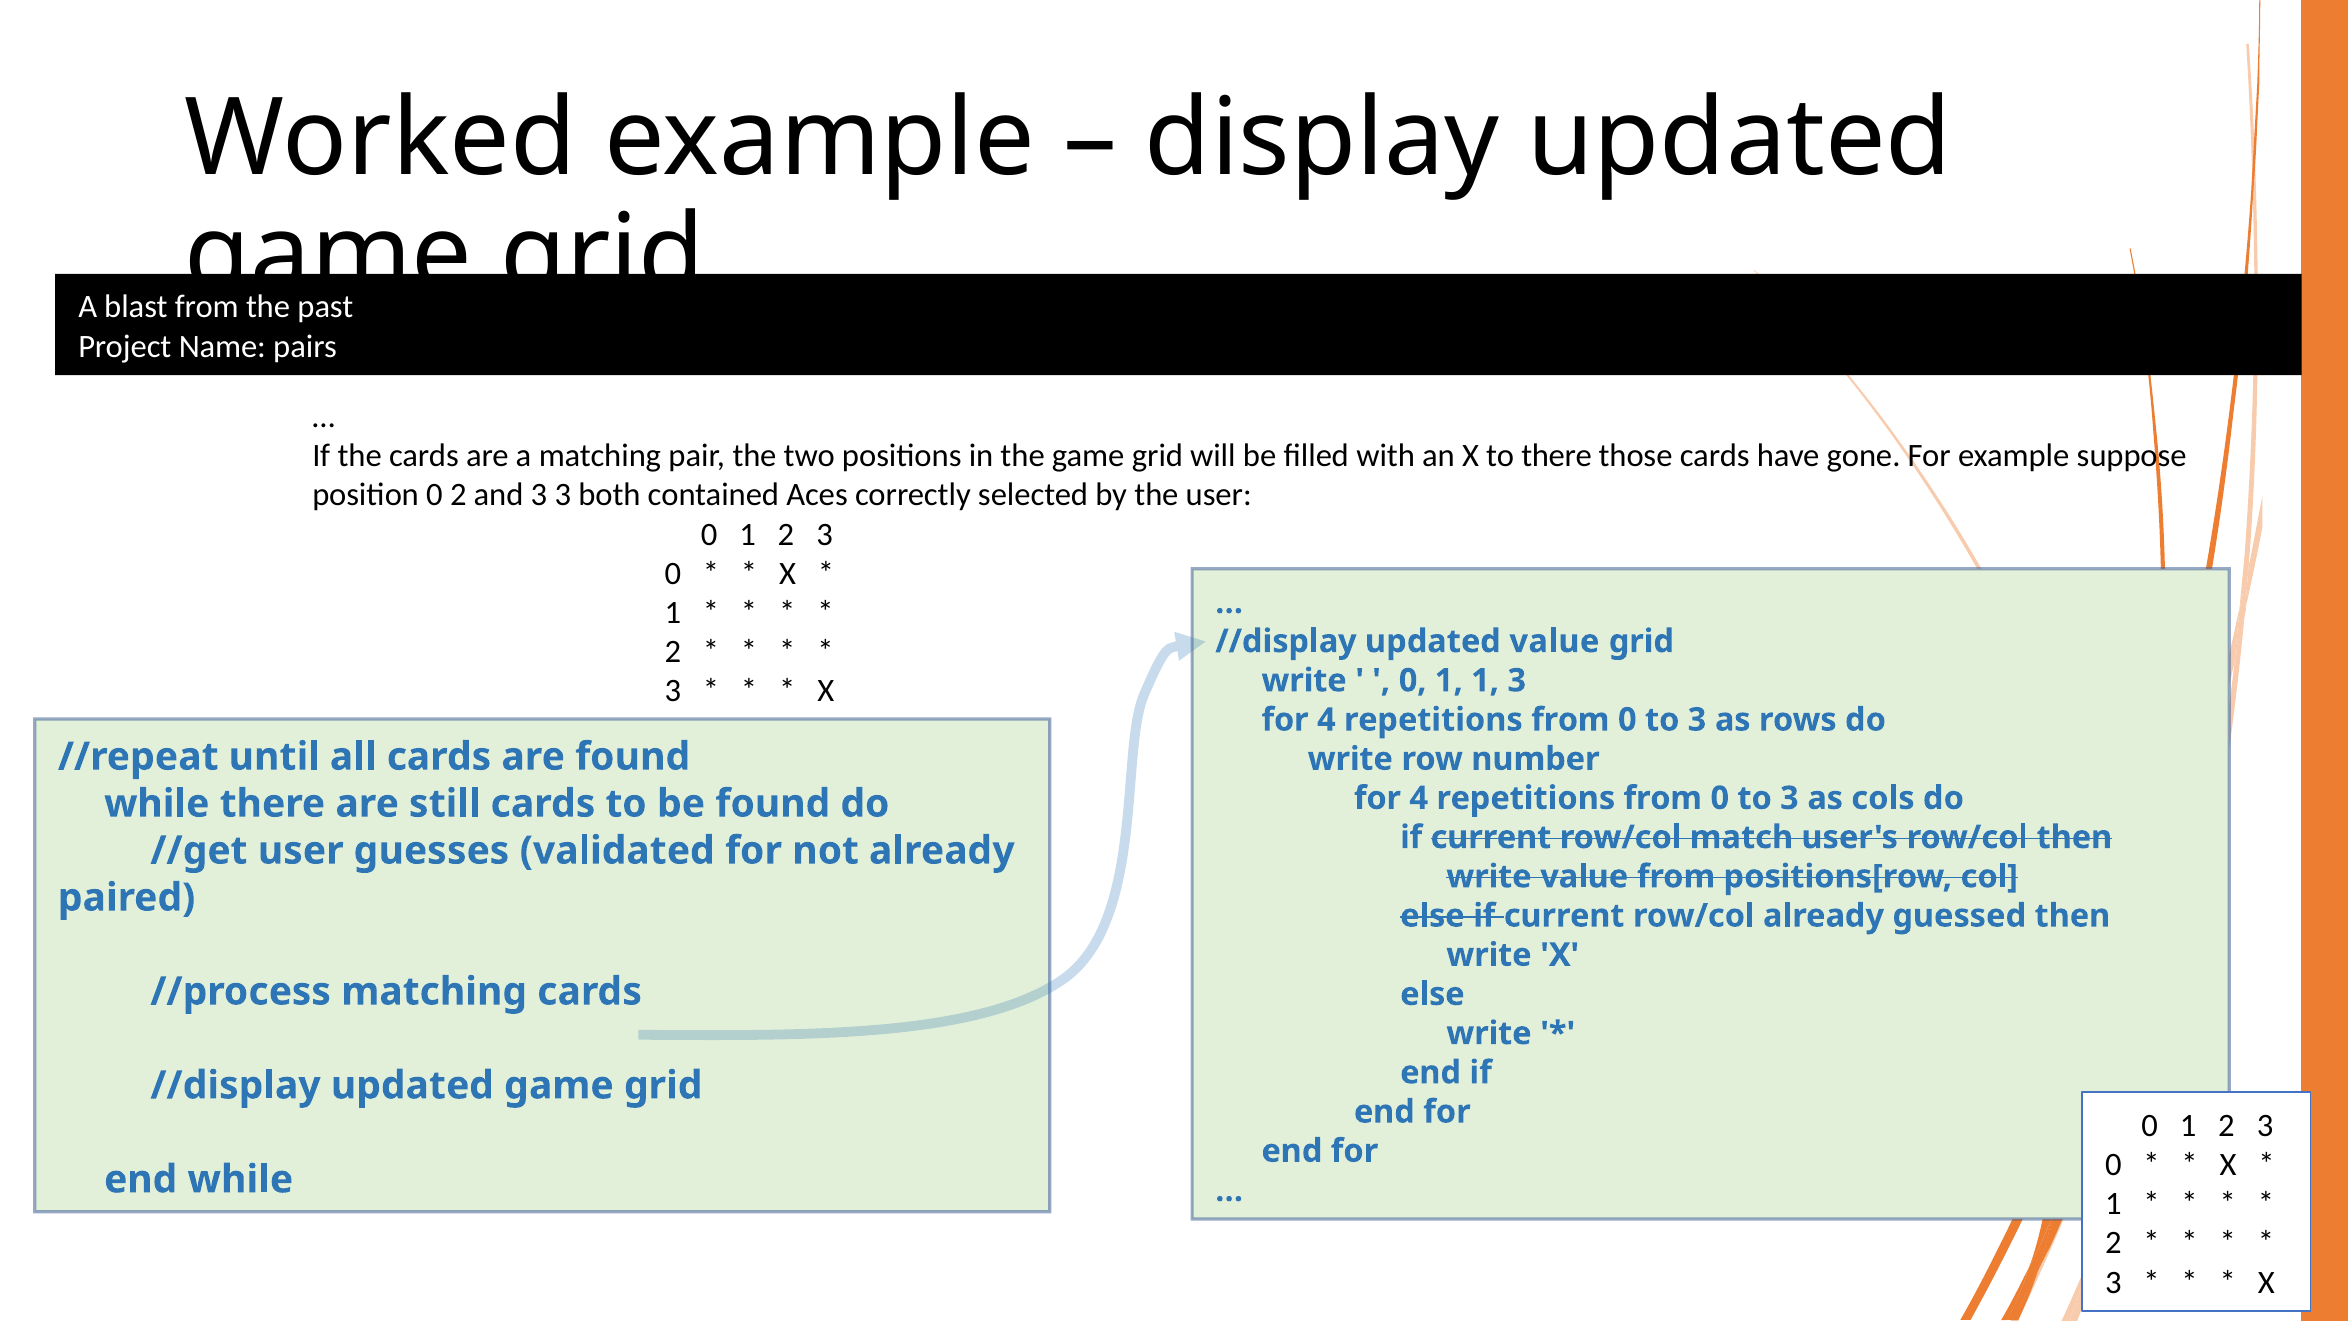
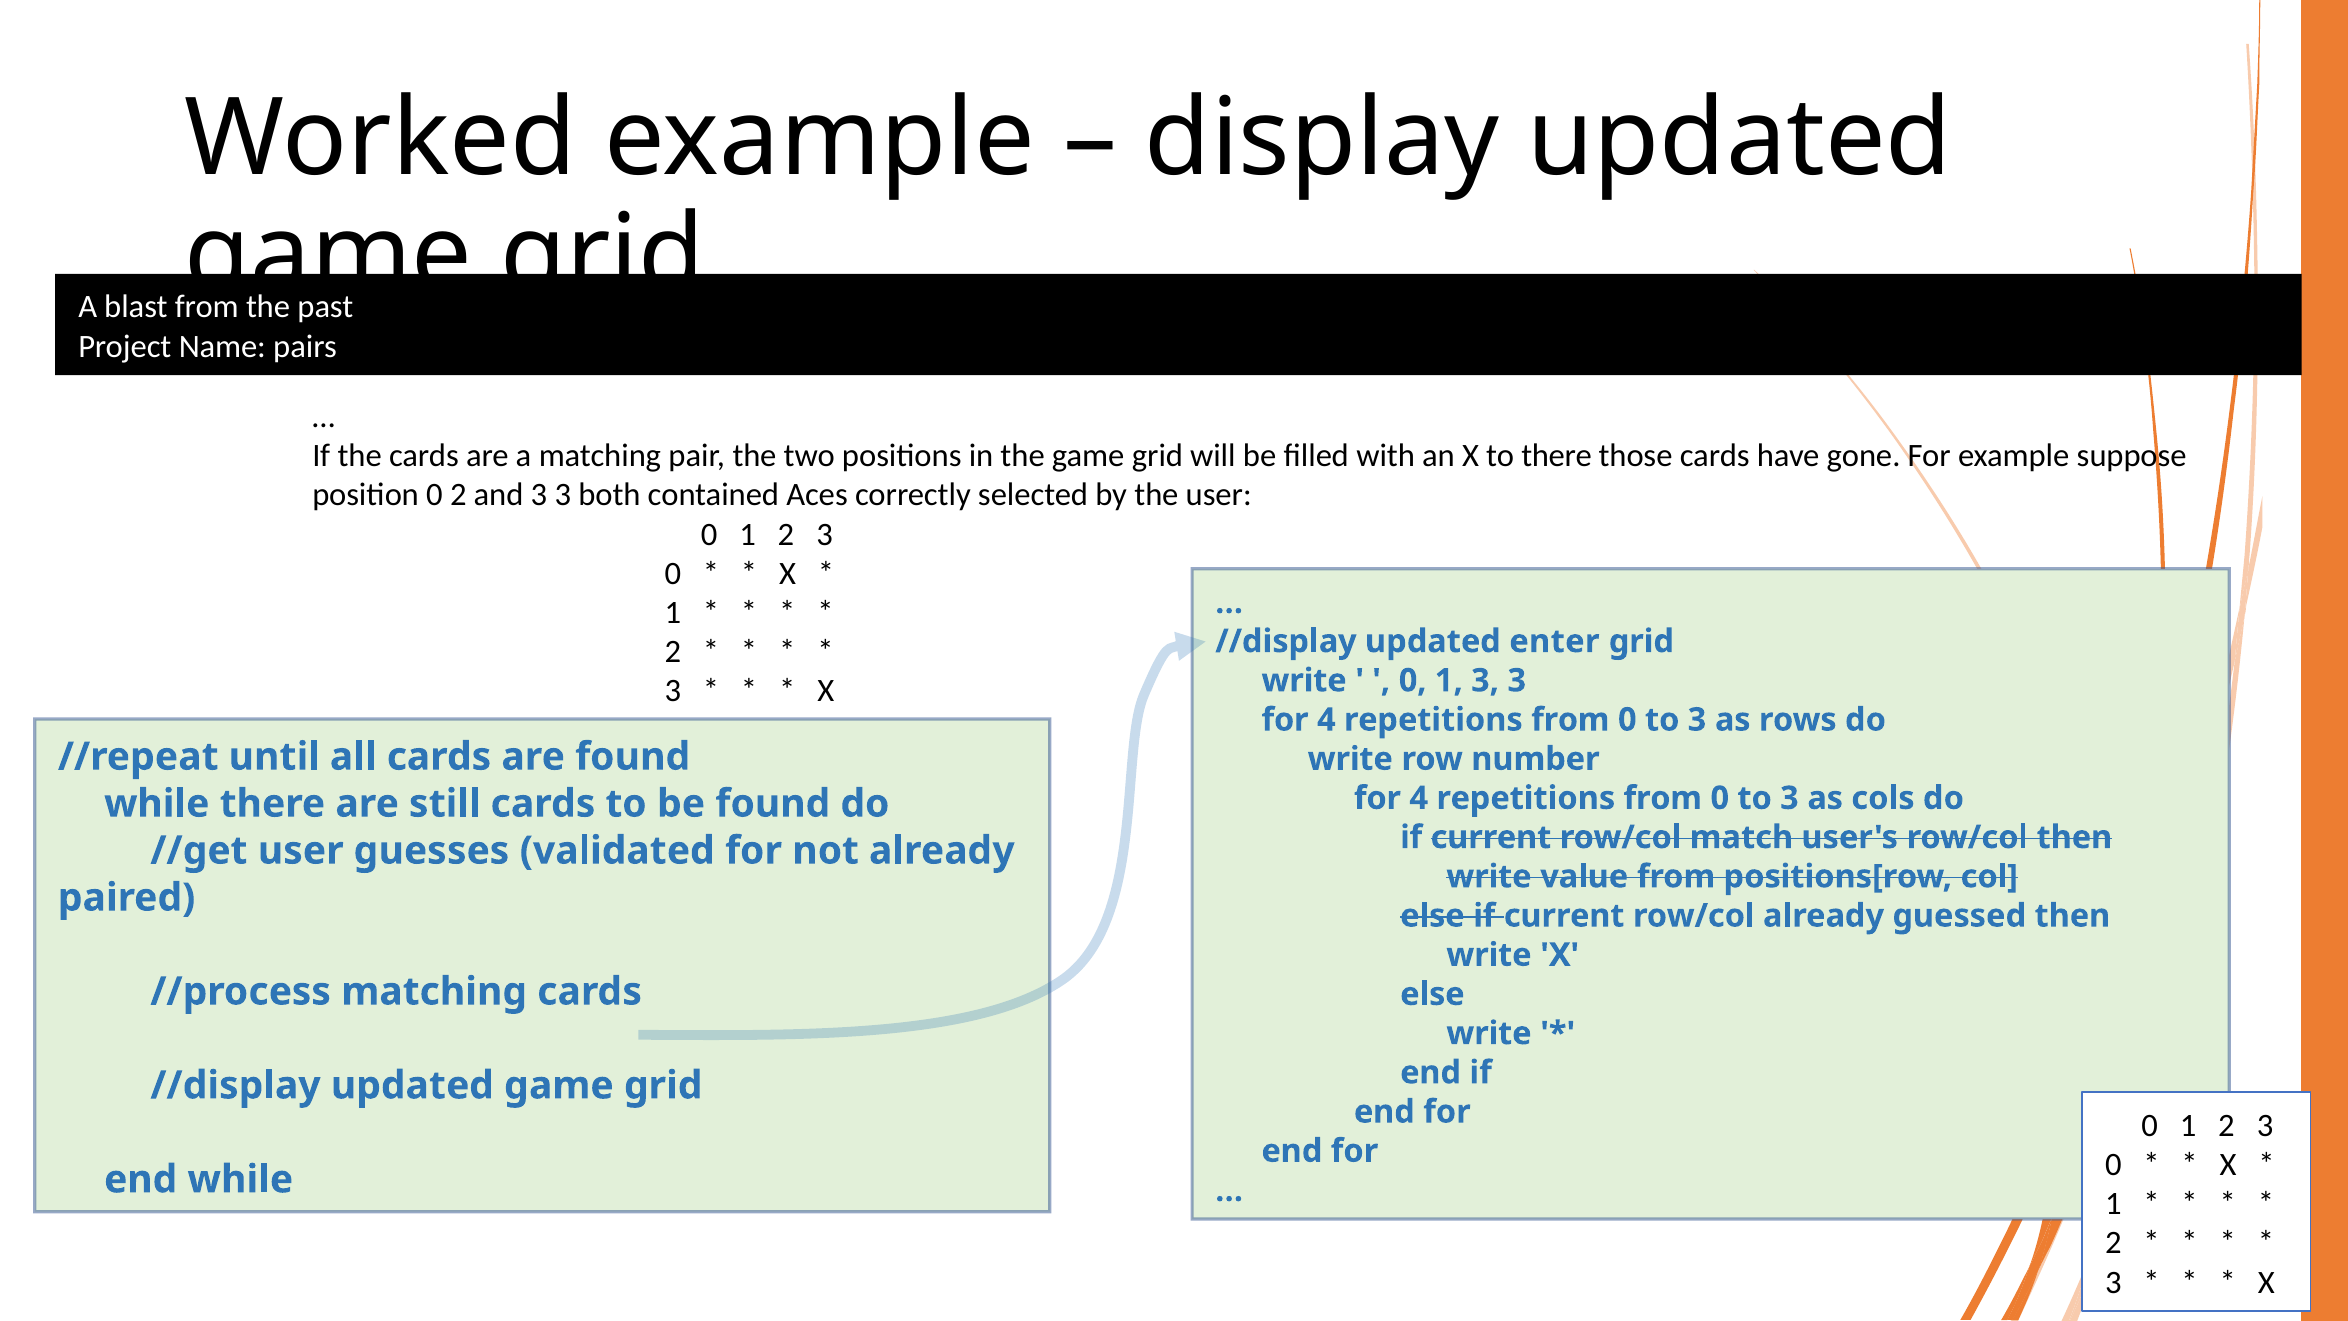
updated value: value -> enter
1 1: 1 -> 3
